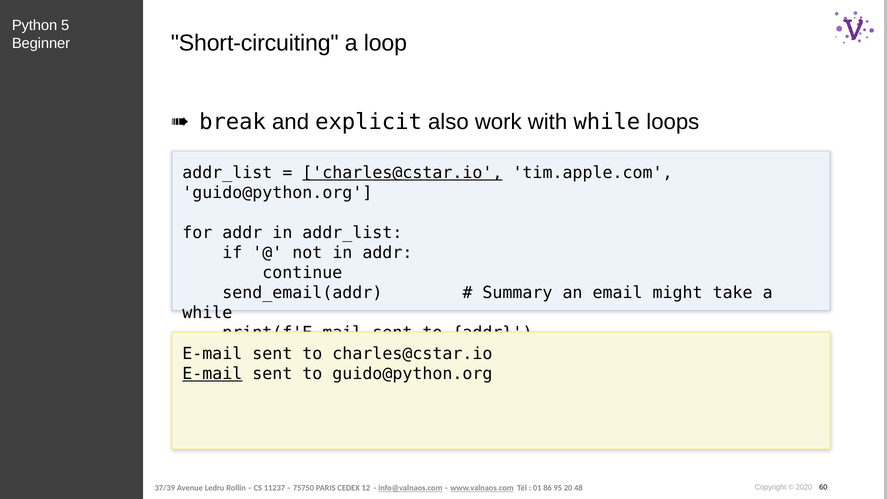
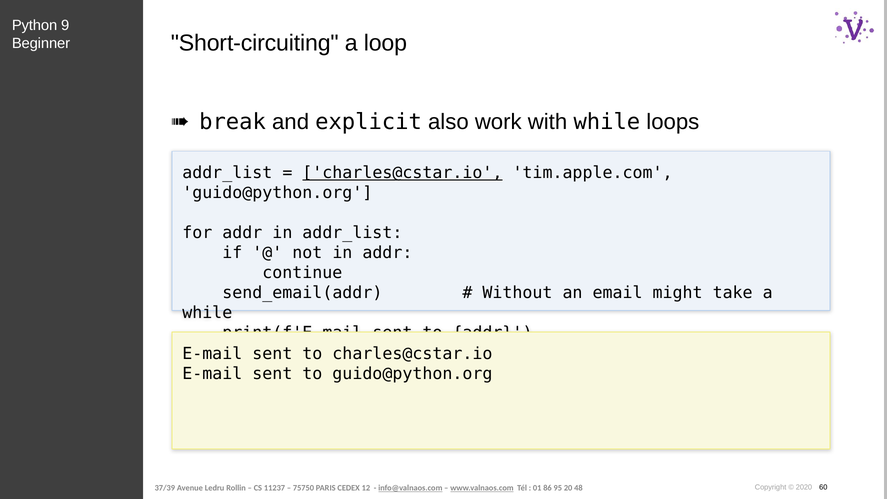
5: 5 -> 9
Summary: Summary -> Without
E-mail at (212, 374) underline: present -> none
